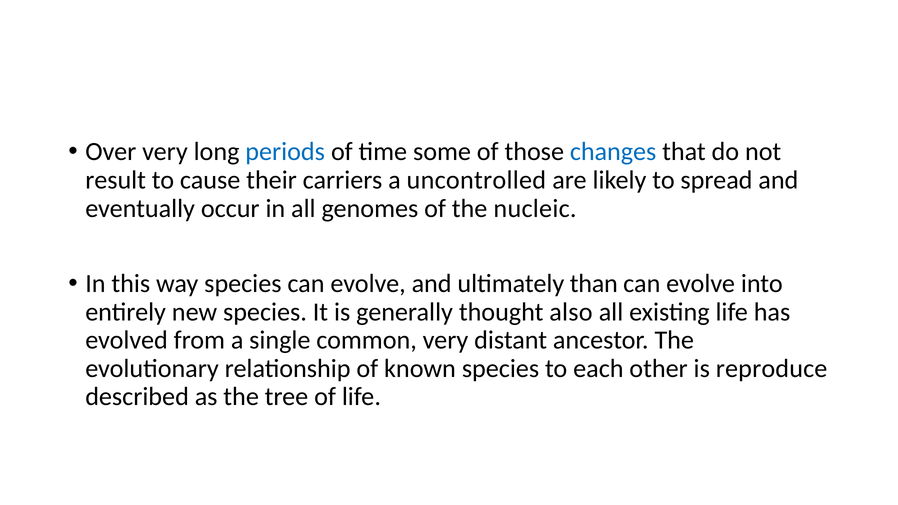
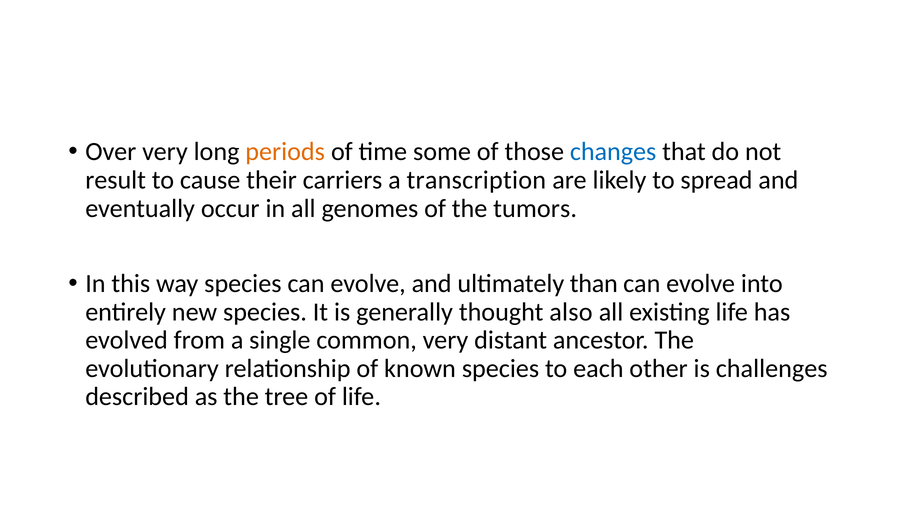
periods colour: blue -> orange
uncontrolled: uncontrolled -> transcription
nucleic: nucleic -> tumors
reproduce: reproduce -> challenges
